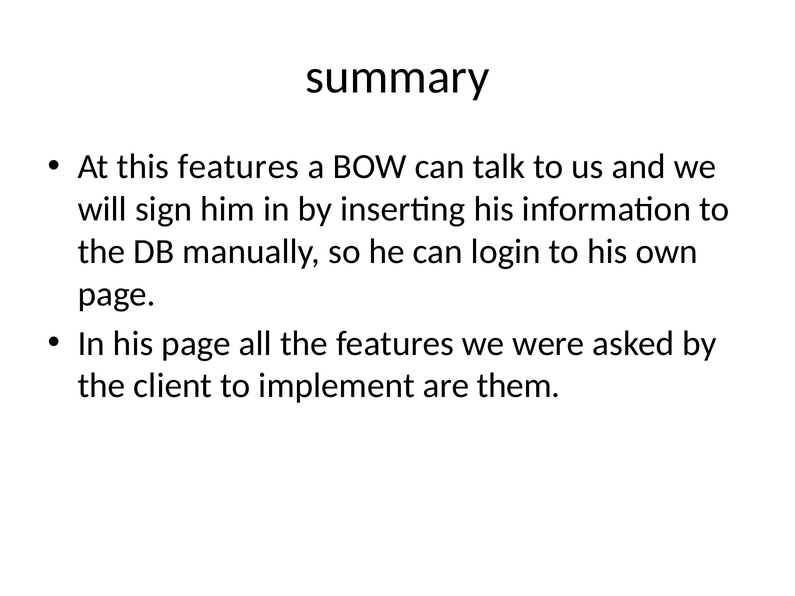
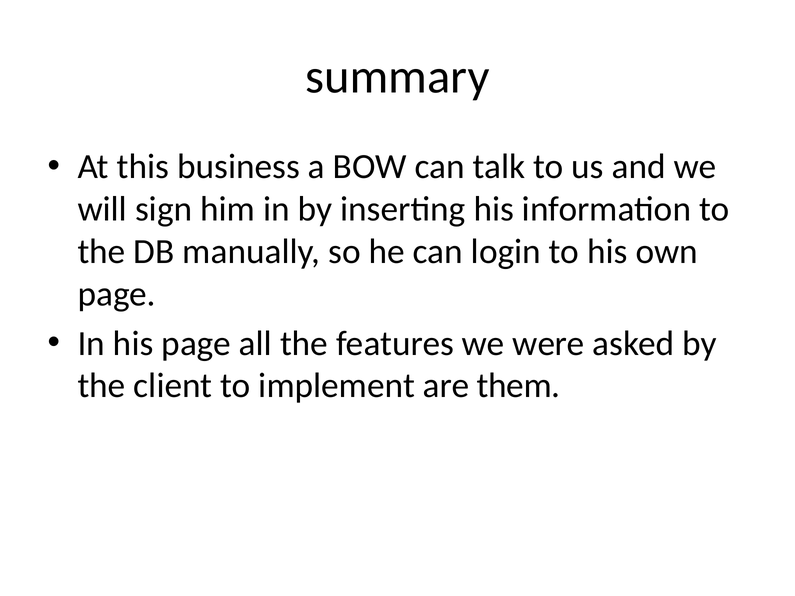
this features: features -> business
